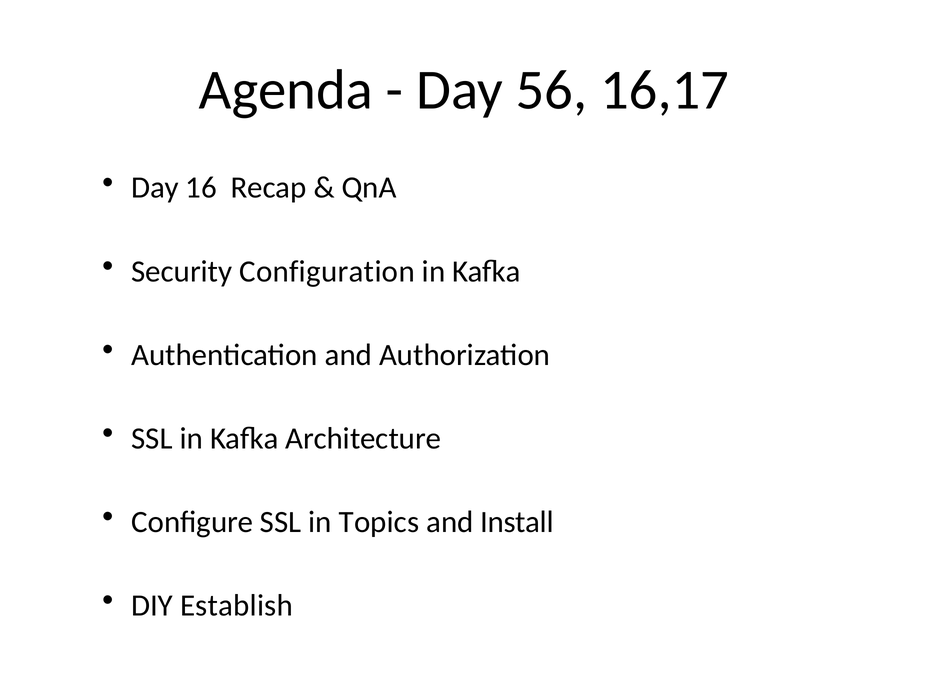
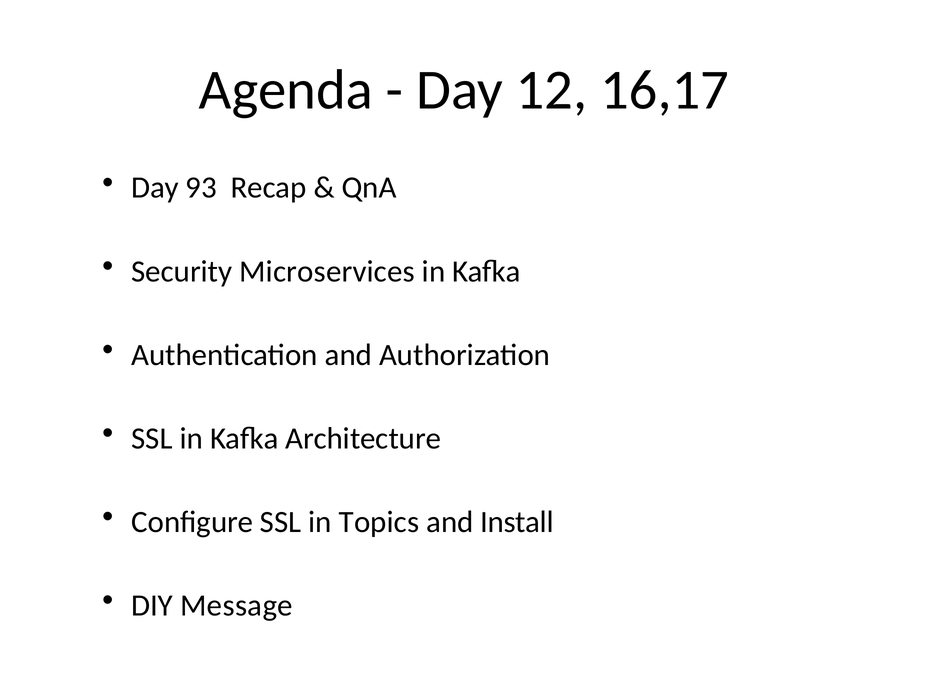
56: 56 -> 12
16: 16 -> 93
Configuration: Configuration -> Microservices
Establish: Establish -> Message
